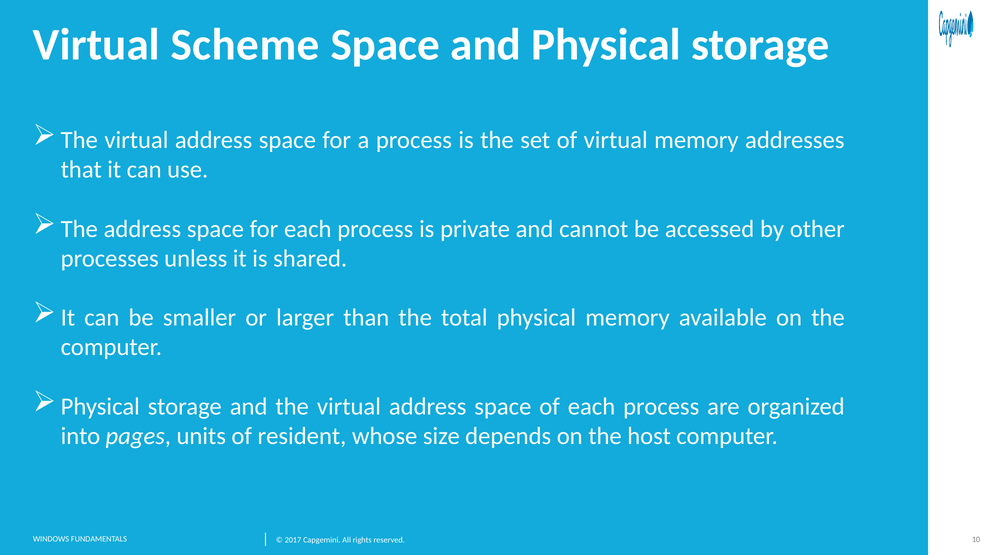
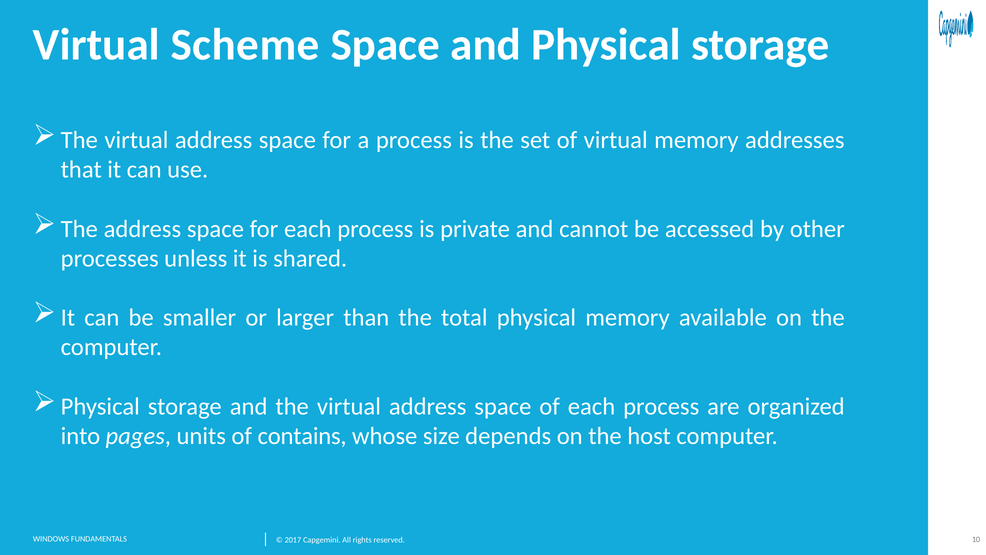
resident: resident -> contains
